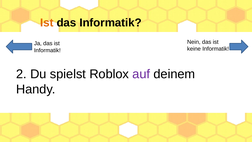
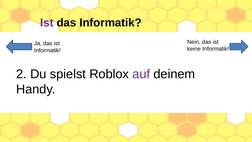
Ist at (47, 23) colour: orange -> purple
